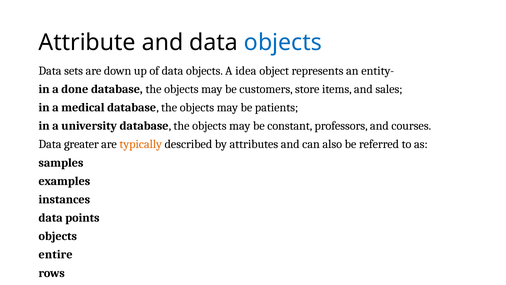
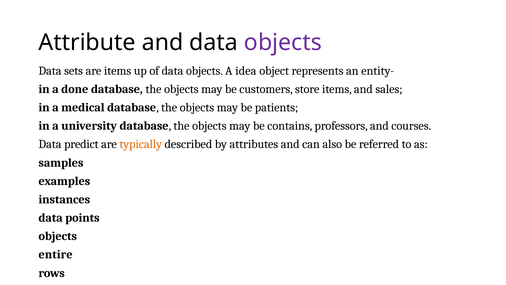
objects at (283, 43) colour: blue -> purple
are down: down -> items
constant: constant -> contains
greater: greater -> predict
